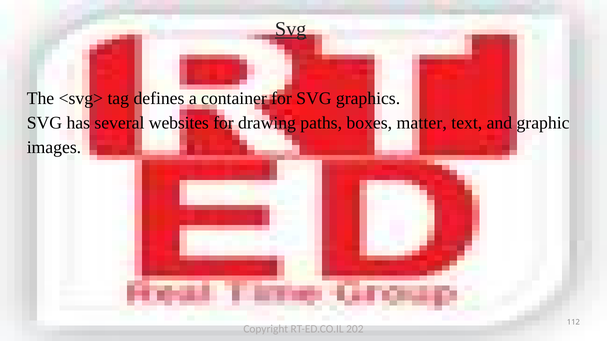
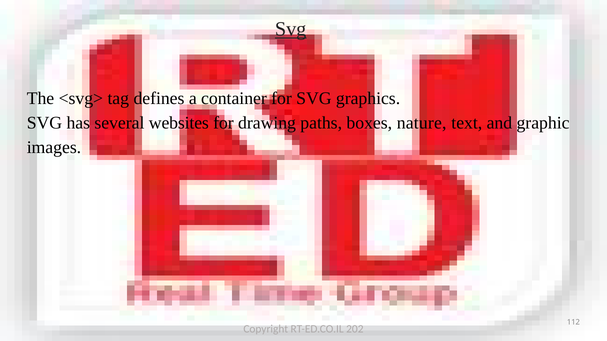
matter: matter -> nature
